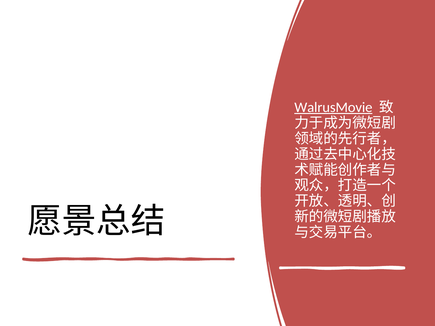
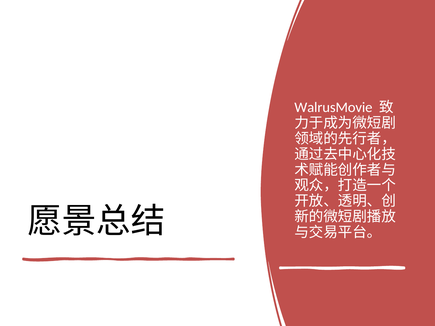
WalrusMovie underline: present -> none
